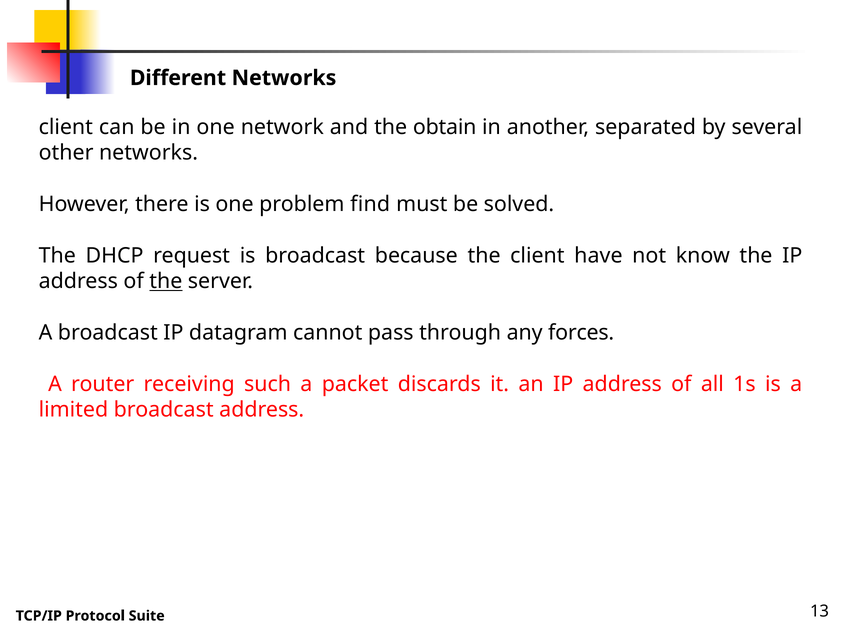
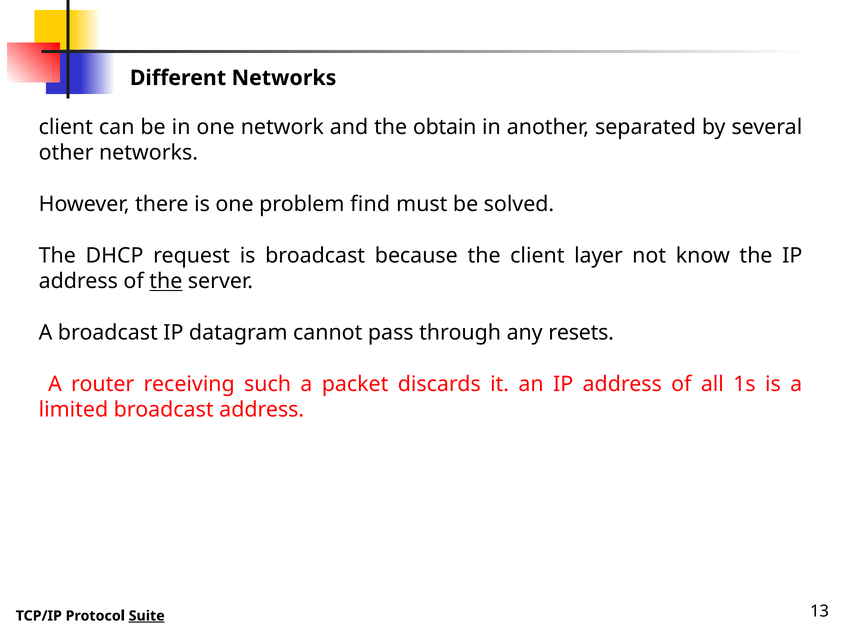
have: have -> layer
forces: forces -> resets
Suite underline: none -> present
